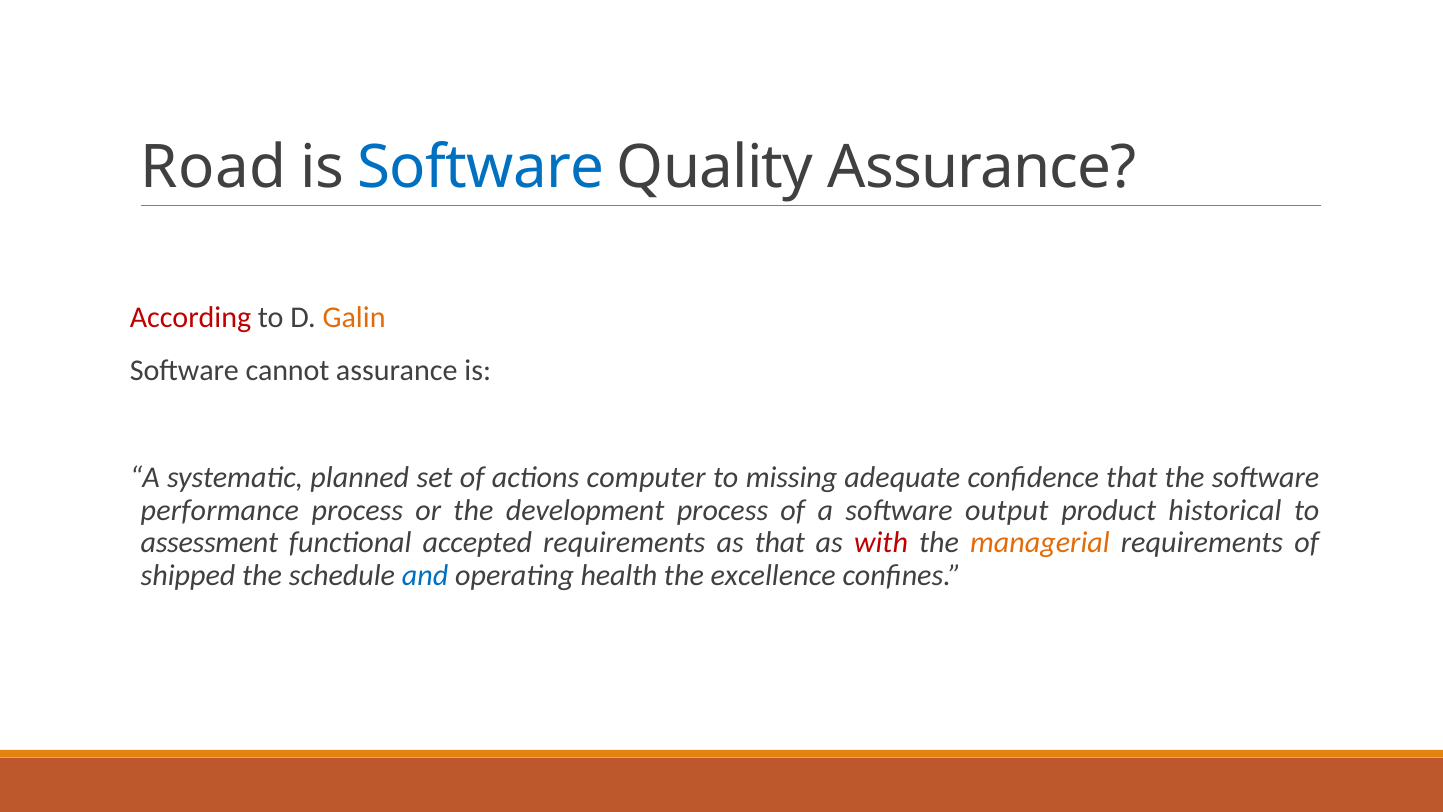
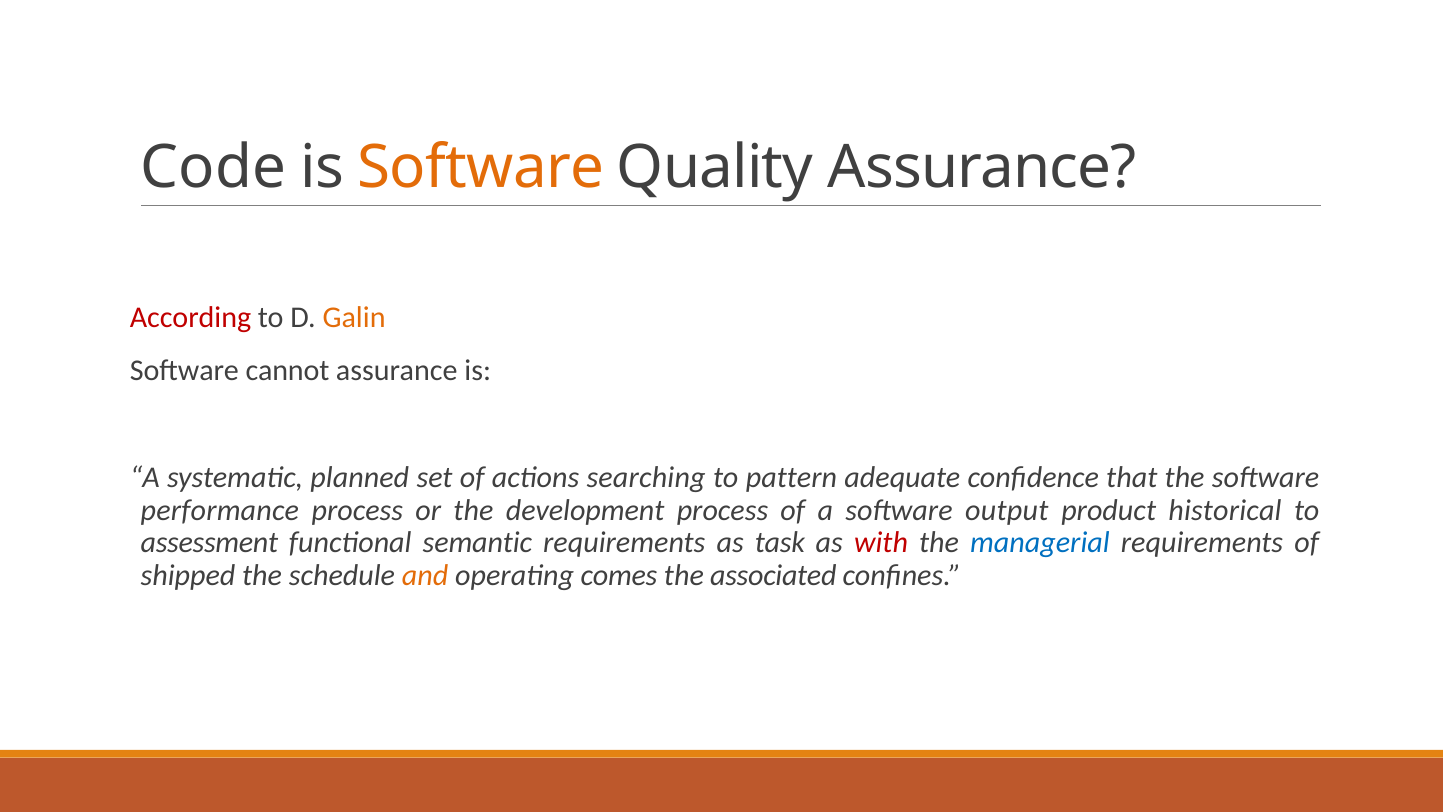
Road: Road -> Code
Software at (481, 168) colour: blue -> orange
computer: computer -> searching
missing: missing -> pattern
accepted: accepted -> semantic
as that: that -> task
managerial colour: orange -> blue
and colour: blue -> orange
health: health -> comes
excellence: excellence -> associated
